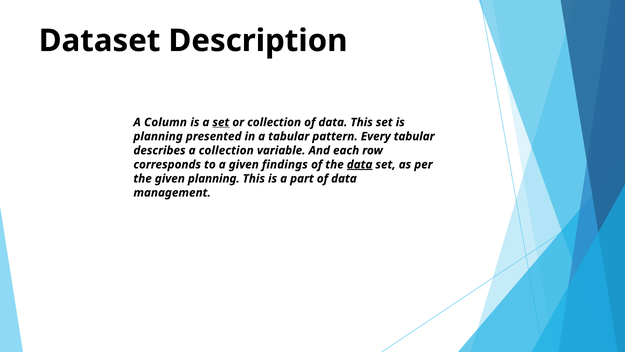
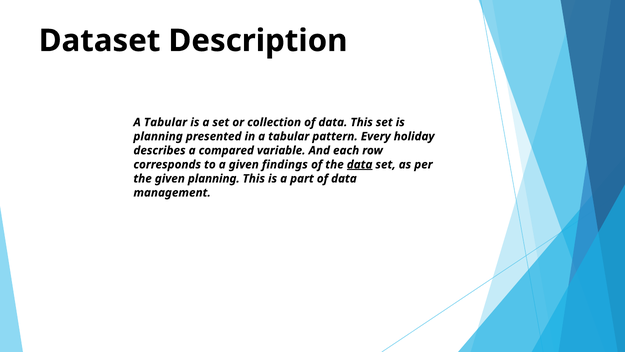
Column at (165, 122): Column -> Tabular
set at (221, 122) underline: present -> none
Every tabular: tabular -> holiday
a collection: collection -> compared
